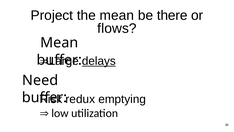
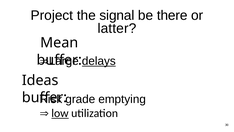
the mean: mean -> signal
flows: flows -> latter
Need: Need -> Ideas
redux: redux -> grade
low underline: none -> present
